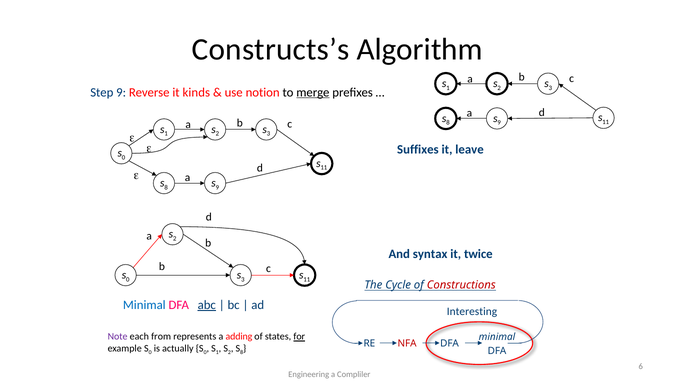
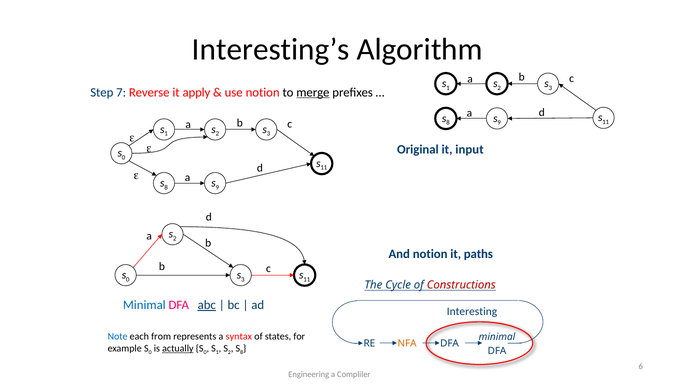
Constructs’s: Constructs’s -> Interesting’s
Step 9: 9 -> 7
kinds: kinds -> apply
Suffixes: Suffixes -> Original
leave: leave -> input
And syntax: syntax -> notion
twice: twice -> paths
Note colour: purple -> blue
adding: adding -> syntax
for underline: present -> none
NFA colour: red -> orange
actually underline: none -> present
